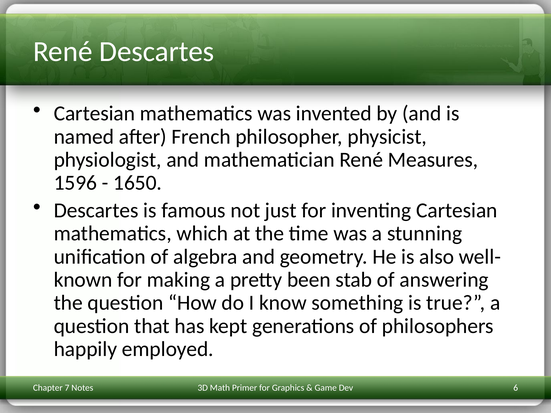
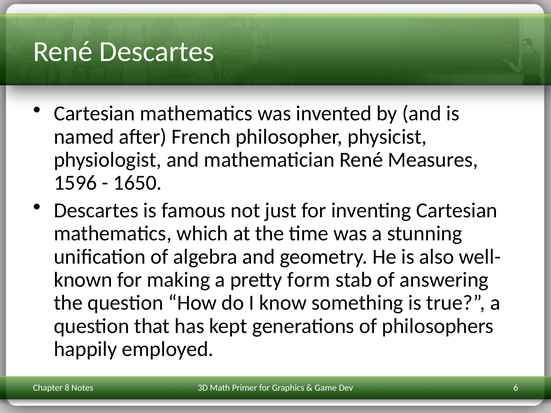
been: been -> form
7: 7 -> 8
